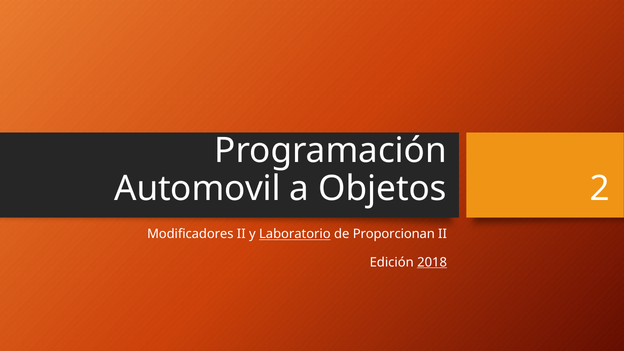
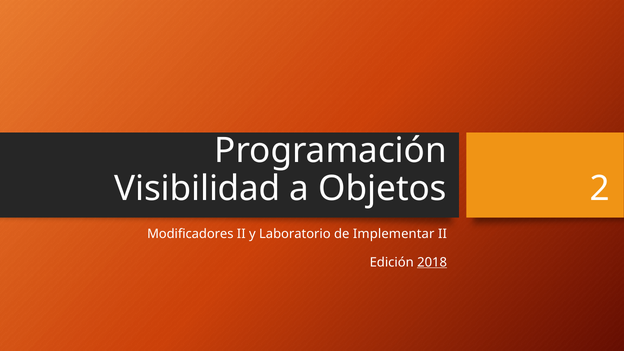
Automovil: Automovil -> Visibilidad
Laboratorio underline: present -> none
Proporcionan: Proporcionan -> Implementar
